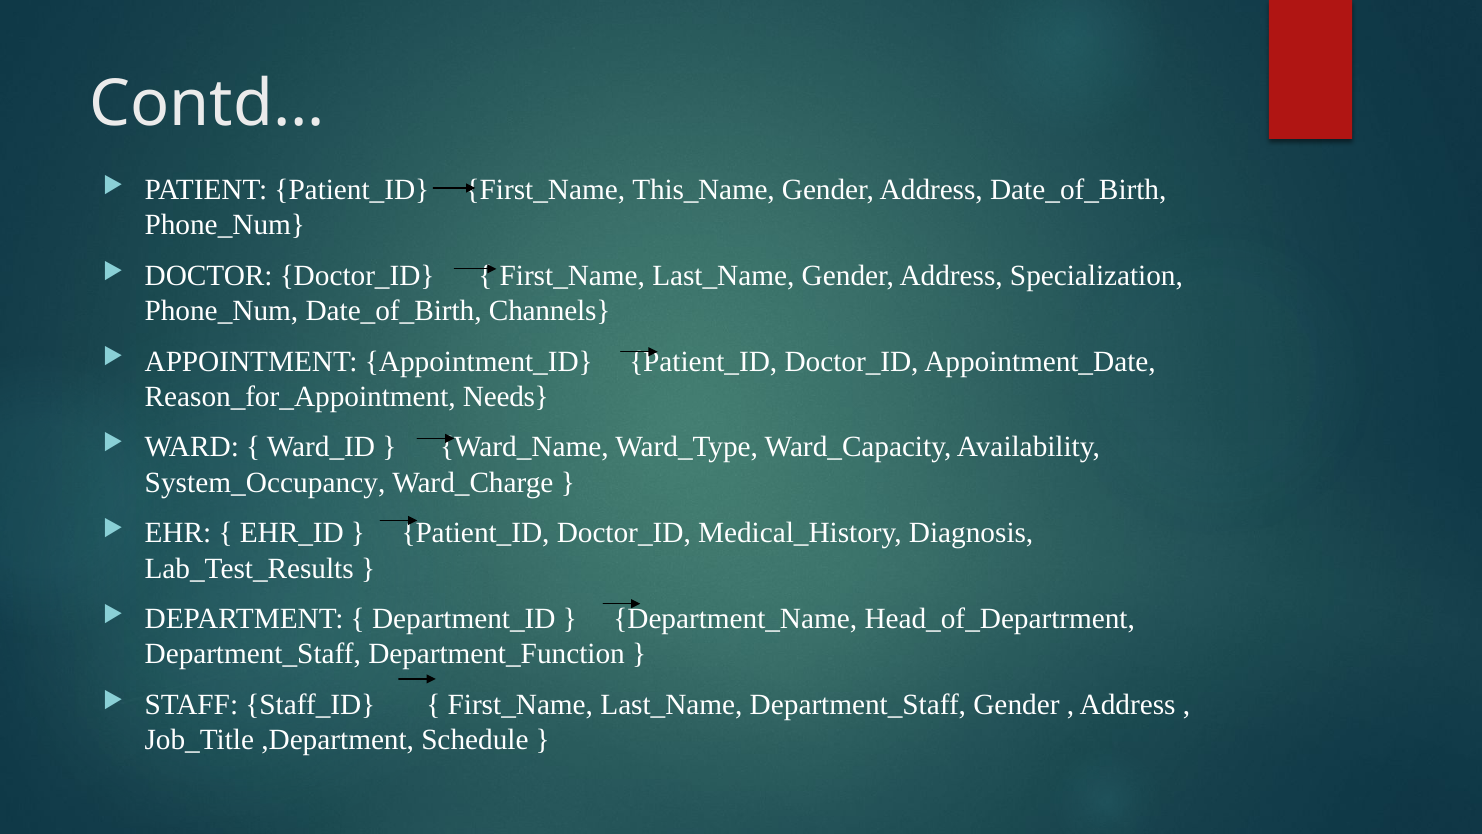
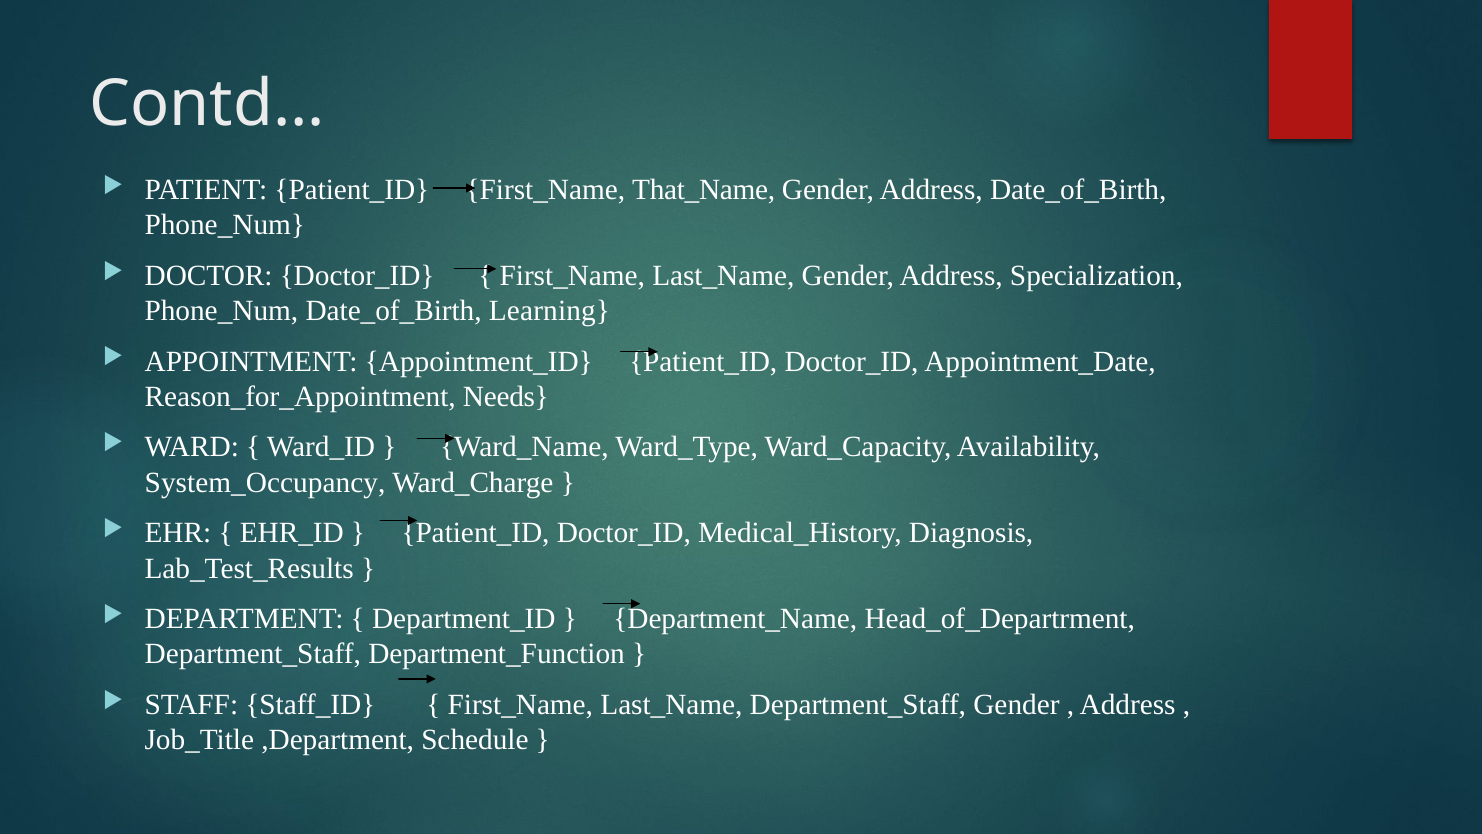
This_Name: This_Name -> That_Name
Channels: Channels -> Learning
